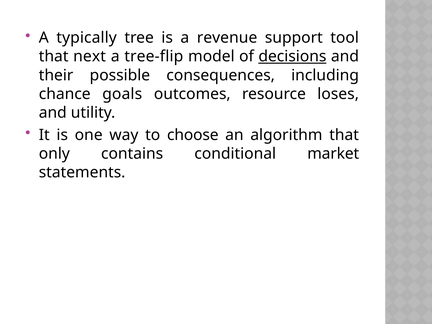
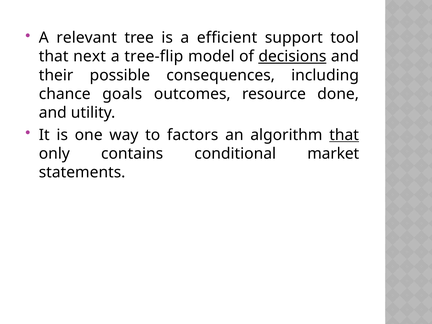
typically: typically -> relevant
revenue: revenue -> efficient
loses: loses -> done
choose: choose -> factors
that at (344, 135) underline: none -> present
